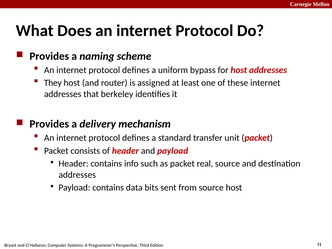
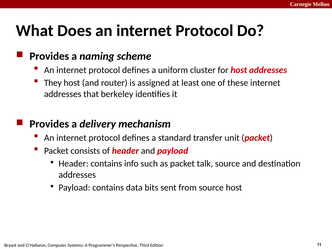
bypass: bypass -> cluster
real: real -> talk
